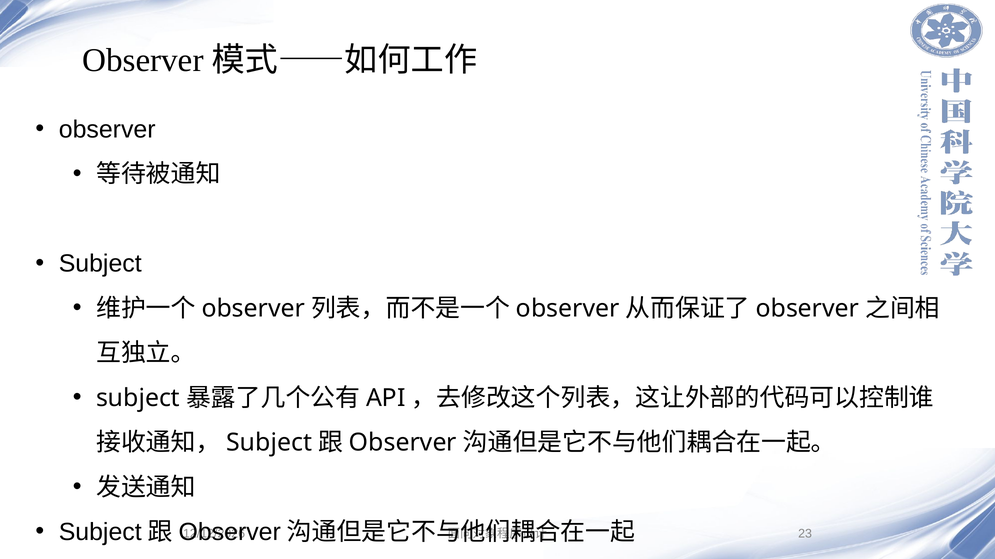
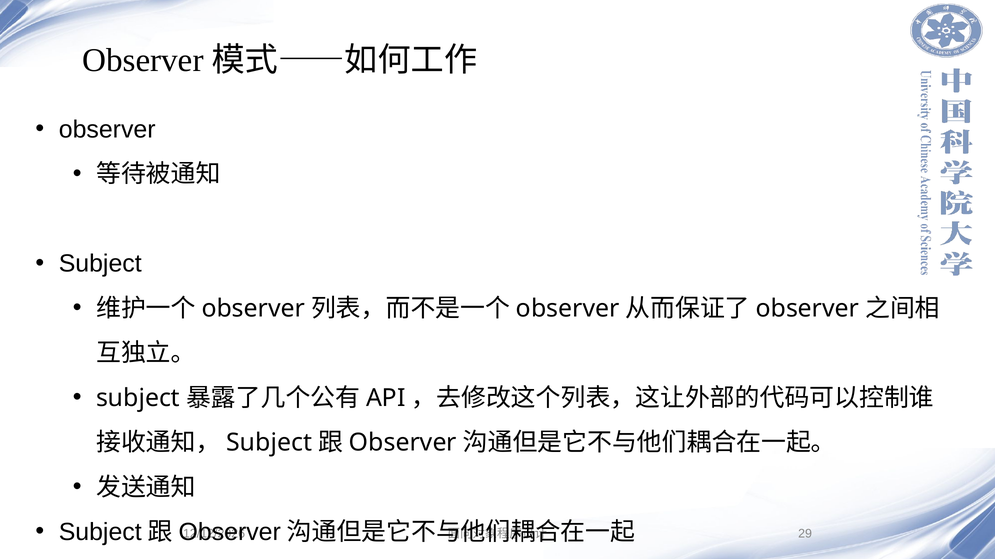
23: 23 -> 29
